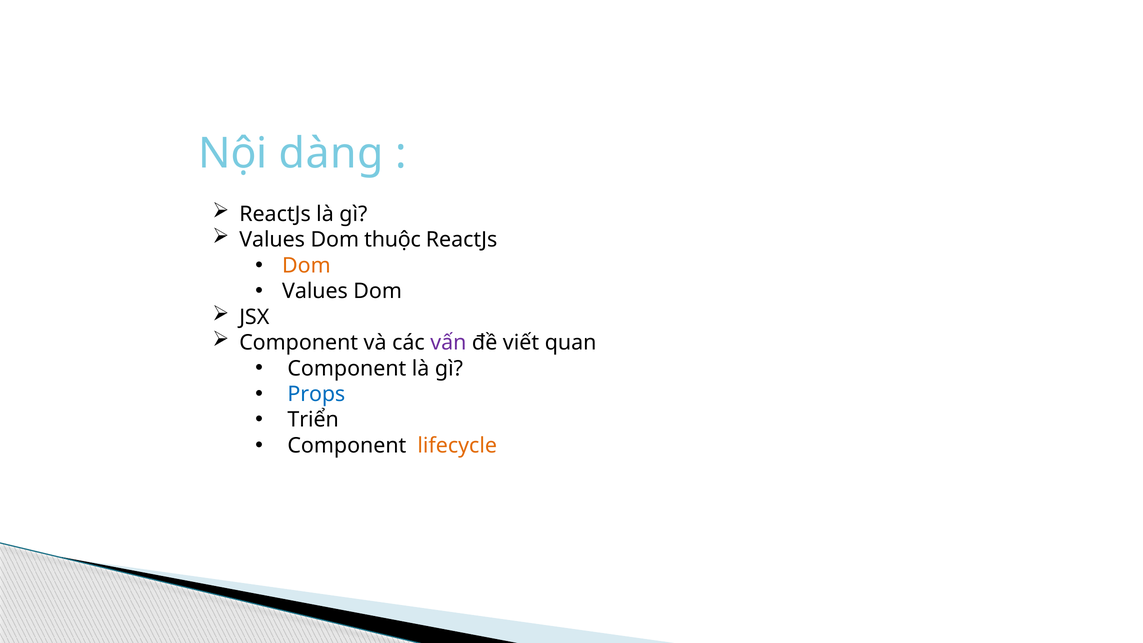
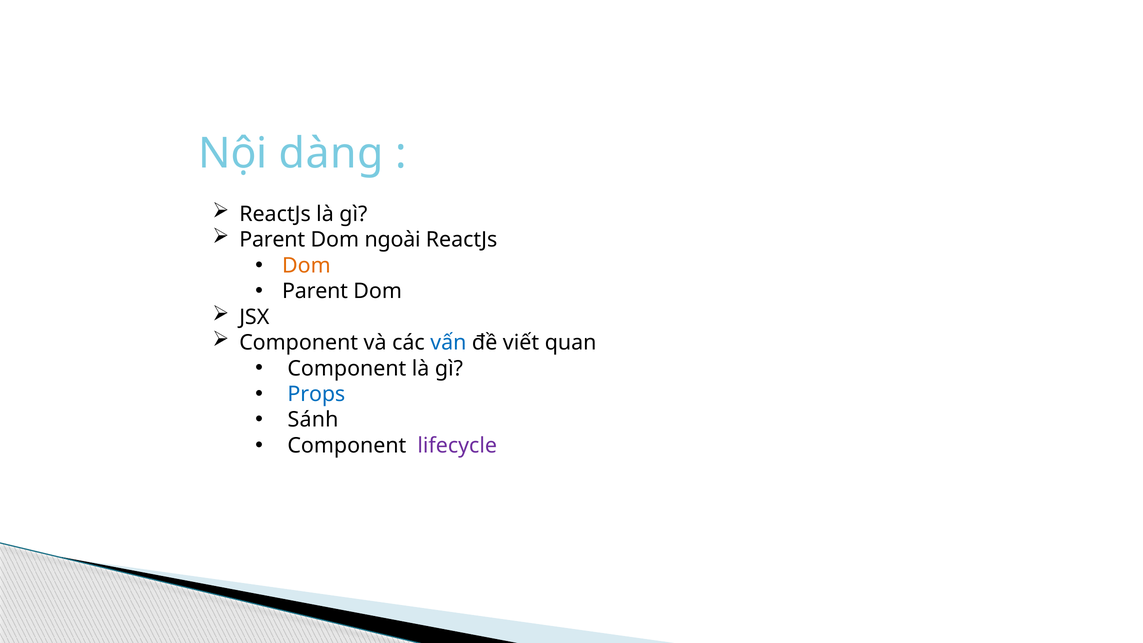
Values at (272, 240): Values -> Parent
thuộc: thuộc -> ngoài
Values at (315, 291): Values -> Parent
vấn colour: purple -> blue
Triển: Triển -> Sánh
lifecycle colour: orange -> purple
